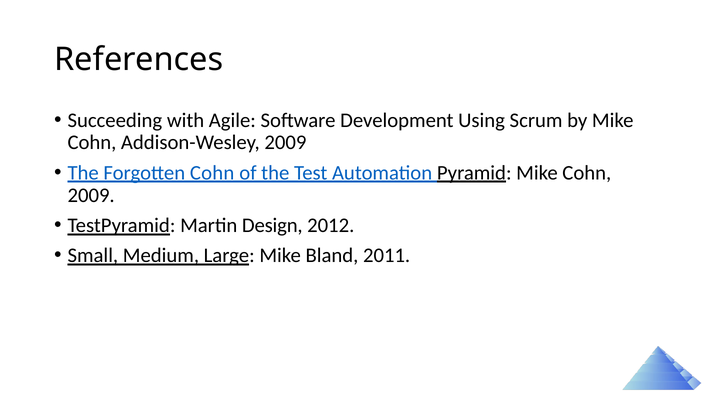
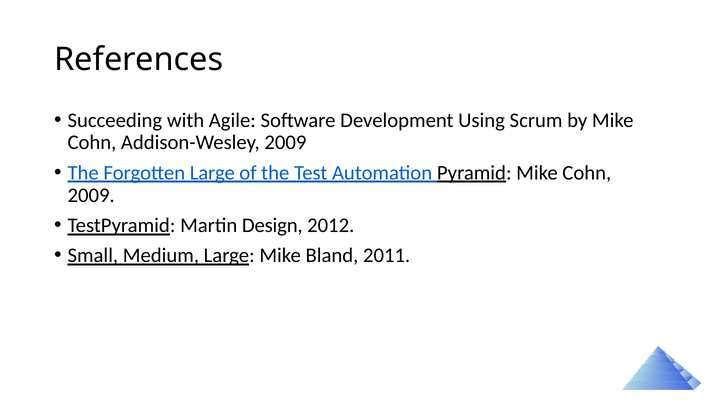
Forgotten Cohn: Cohn -> Large
